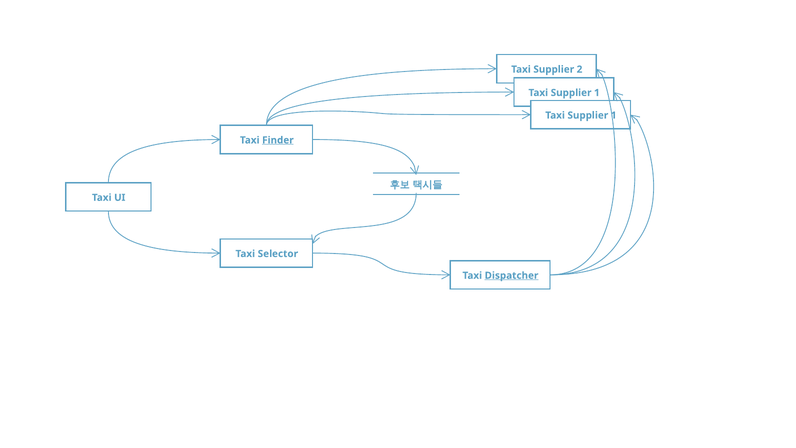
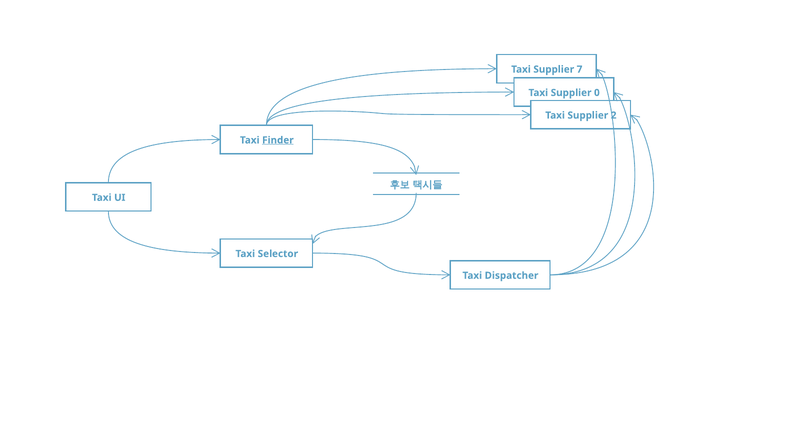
2: 2 -> 7
1 at (597, 93): 1 -> 0
1 at (614, 115): 1 -> 2
Dispatcher underline: present -> none
